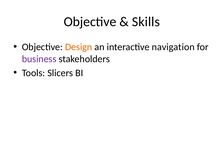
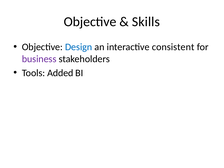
Design colour: orange -> blue
navigation: navigation -> consistent
Slicers: Slicers -> Added
